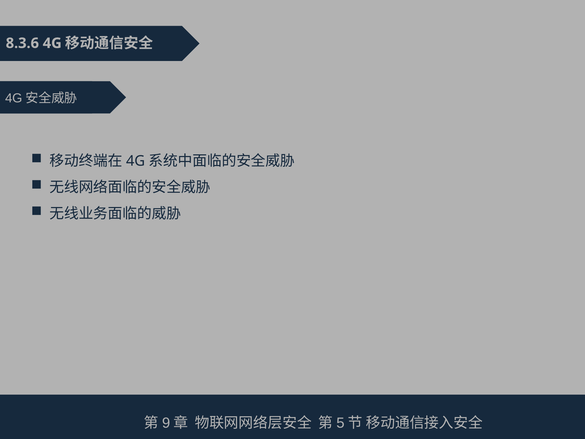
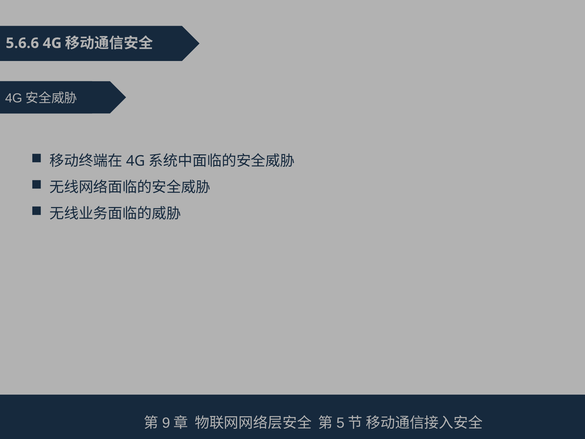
8.3.6: 8.3.6 -> 5.6.6
